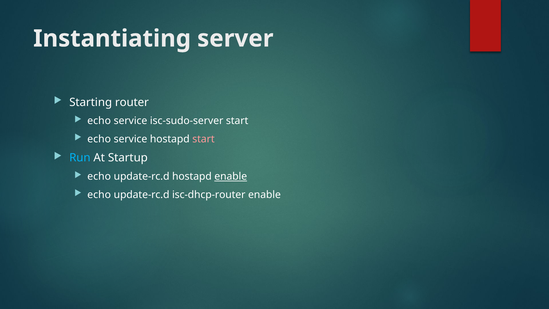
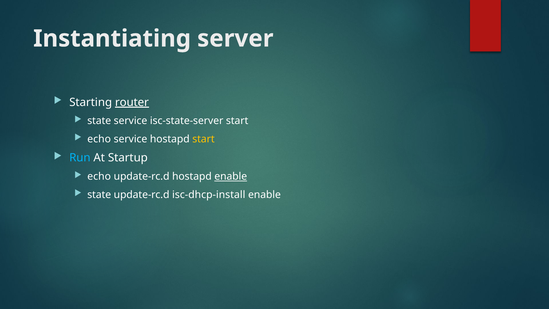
router underline: none -> present
echo at (99, 121): echo -> state
isc-sudo-server: isc-sudo-server -> isc-state-server
start at (203, 139) colour: pink -> yellow
echo at (99, 195): echo -> state
isc-dhcp-router: isc-dhcp-router -> isc-dhcp-install
